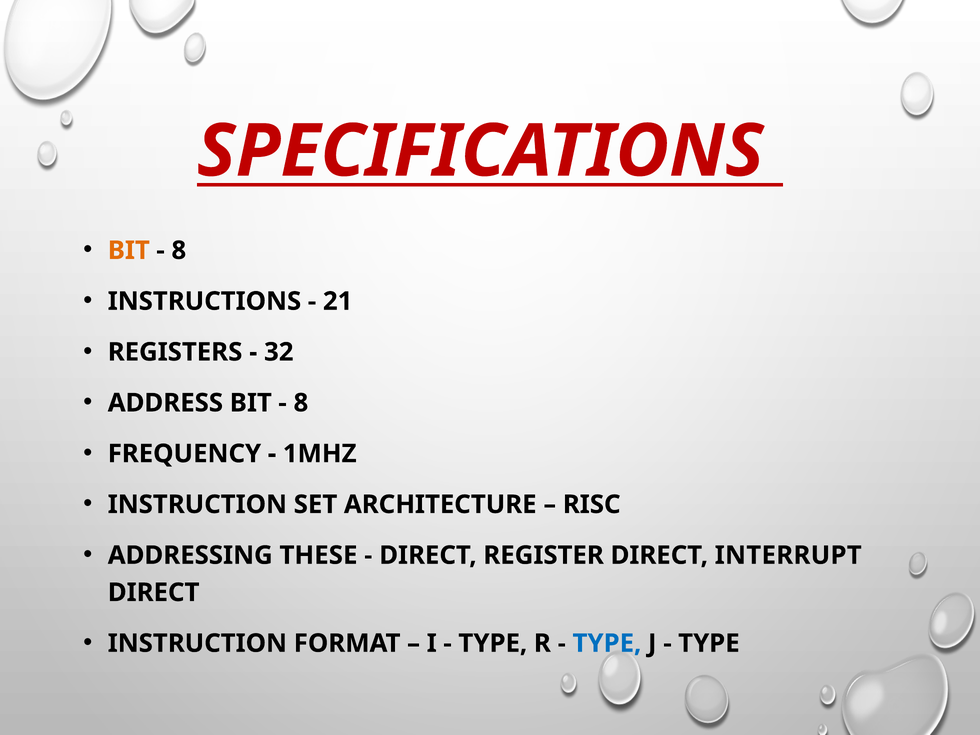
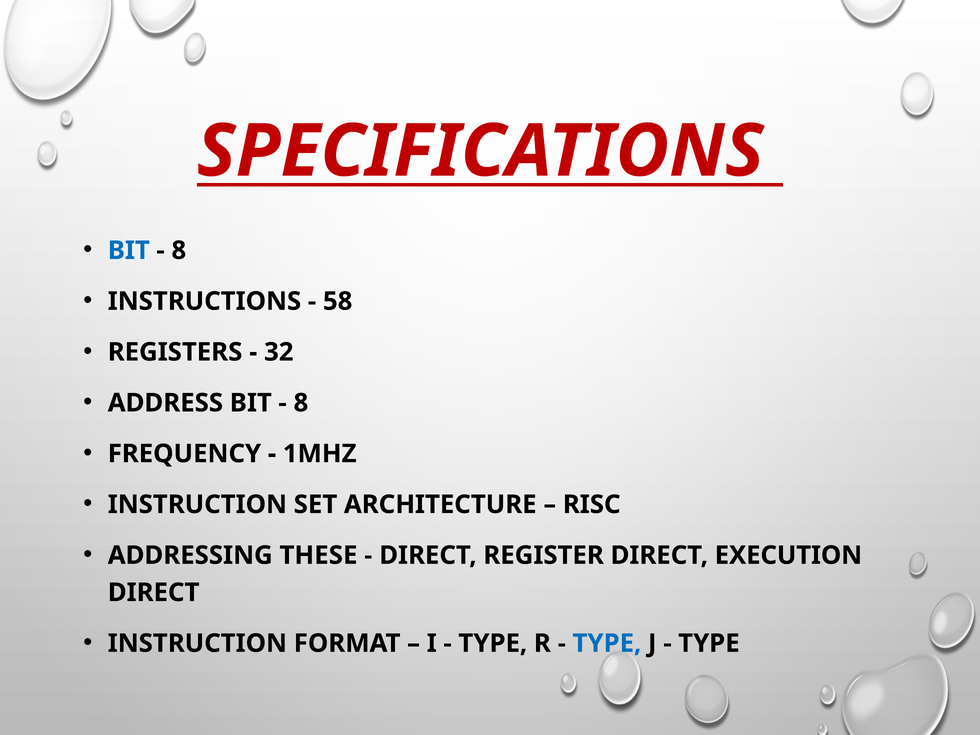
BIT at (129, 250) colour: orange -> blue
21: 21 -> 58
INTERRUPT: INTERRUPT -> EXECUTION
